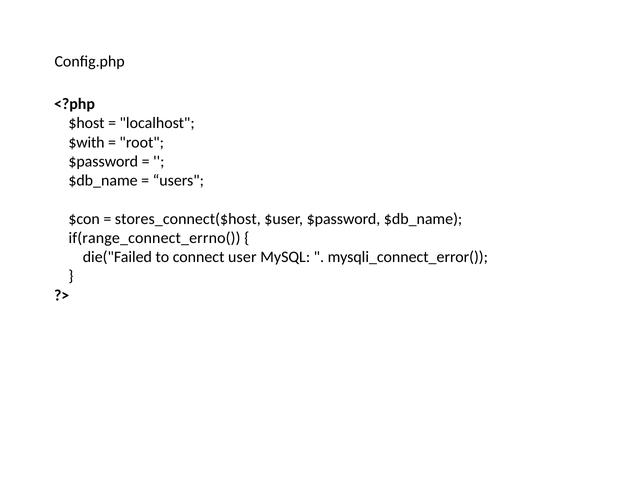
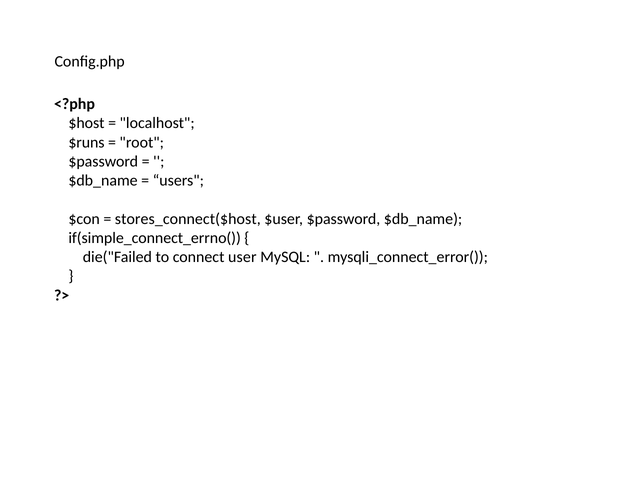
$with: $with -> $runs
if(range_connect_errno(: if(range_connect_errno( -> if(simple_connect_errno(
